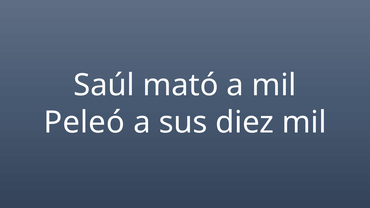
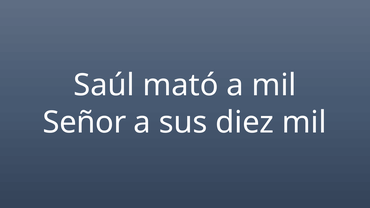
Peleó: Peleó -> Señor
